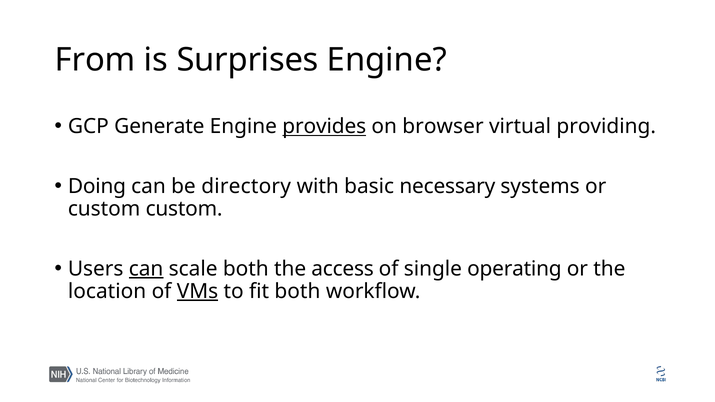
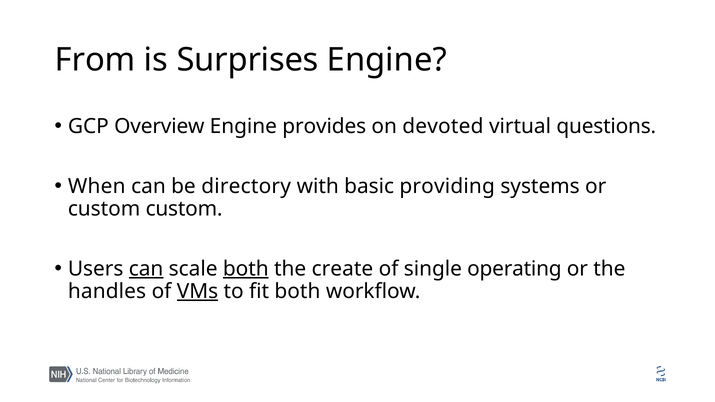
Generate: Generate -> Overview
provides underline: present -> none
browser: browser -> devoted
providing: providing -> questions
Doing: Doing -> When
necessary: necessary -> providing
both at (246, 269) underline: none -> present
access: access -> create
location: location -> handles
